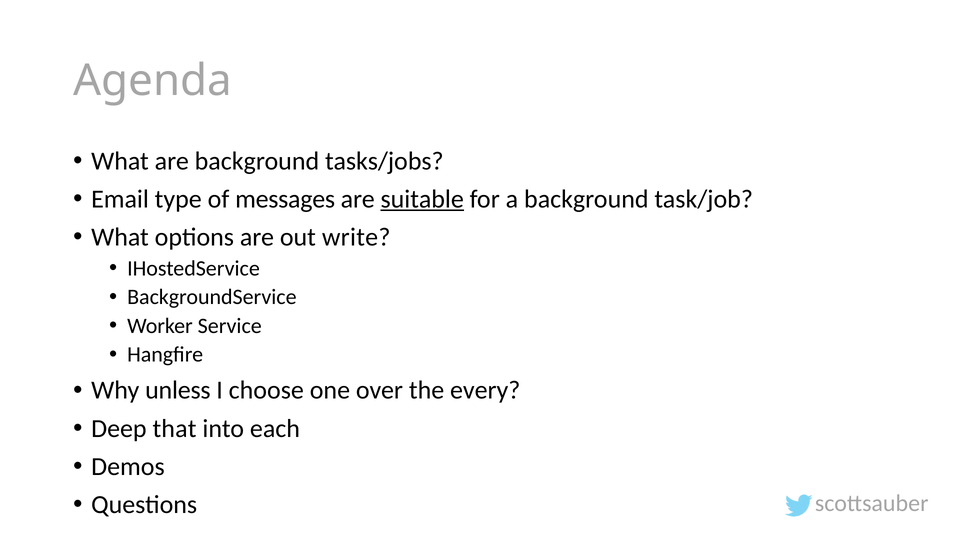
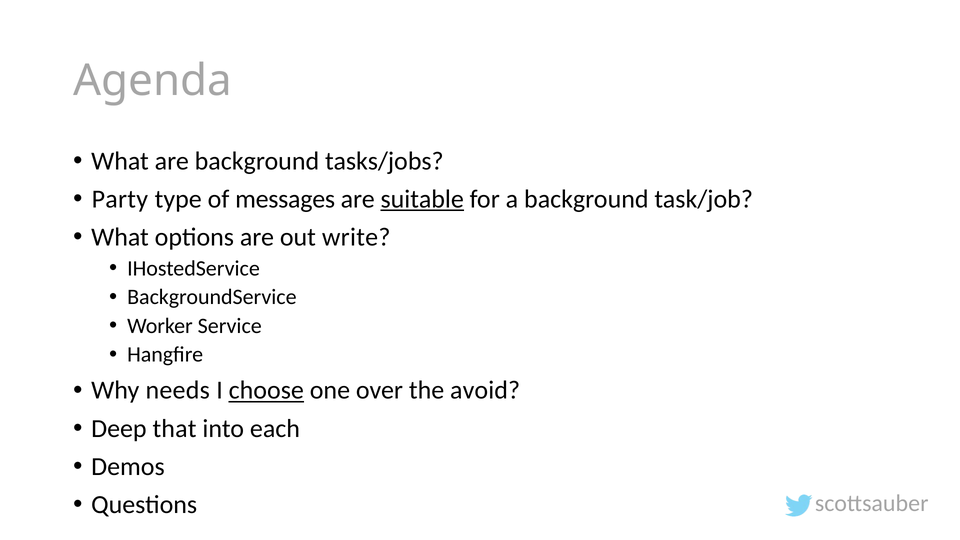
Email: Email -> Party
unless: unless -> needs
choose underline: none -> present
every: every -> avoid
